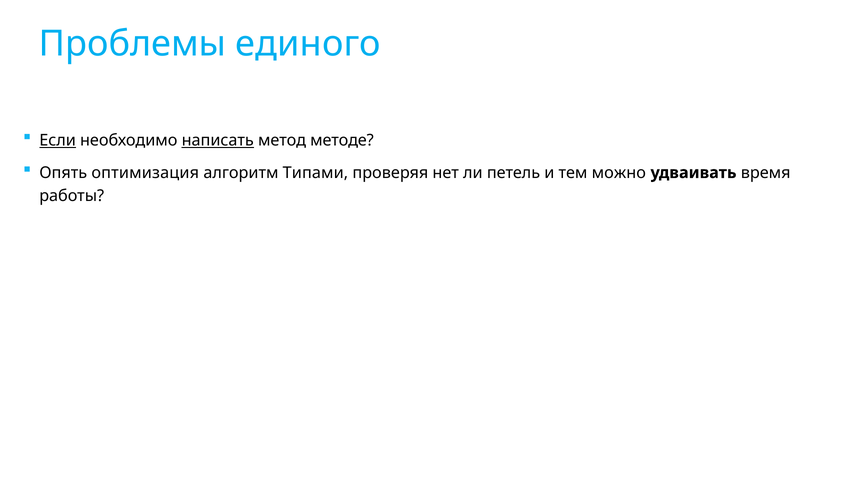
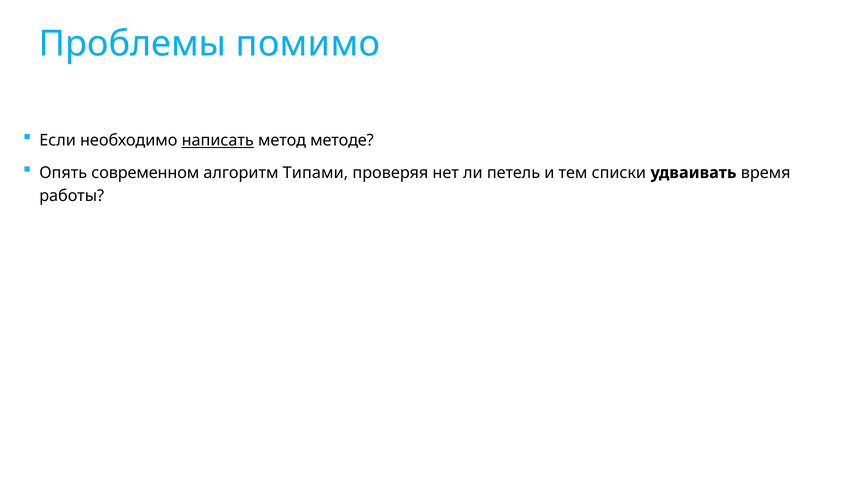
единого: единого -> помимо
Если underline: present -> none
оптимизация: оптимизация -> современном
можно: можно -> списки
